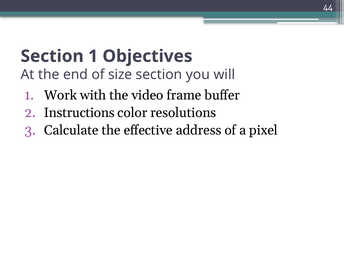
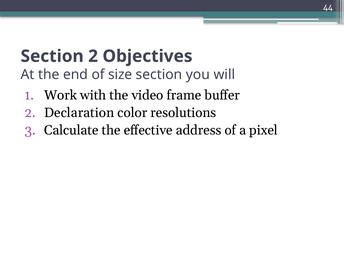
Section 1: 1 -> 2
Instructions: Instructions -> Declaration
